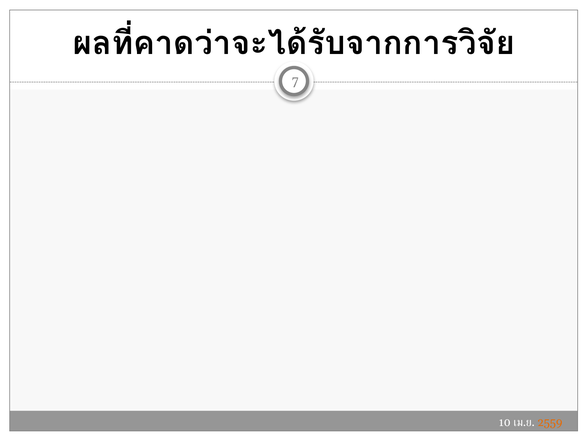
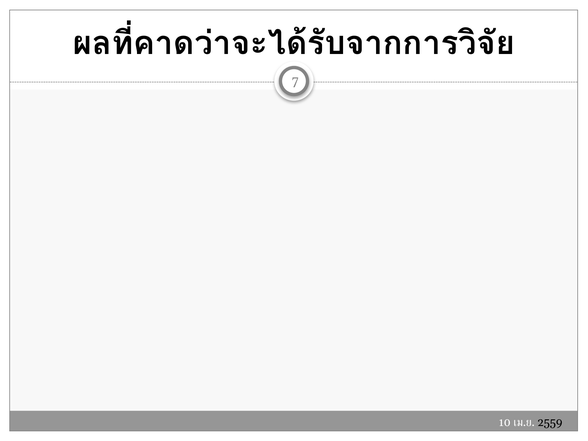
2559 colour: orange -> black
